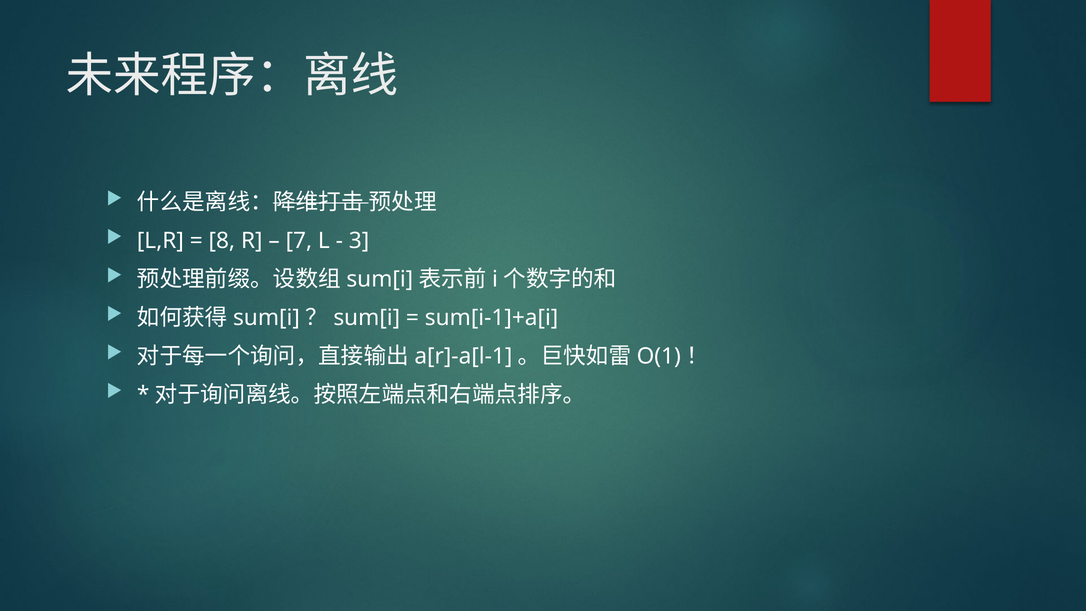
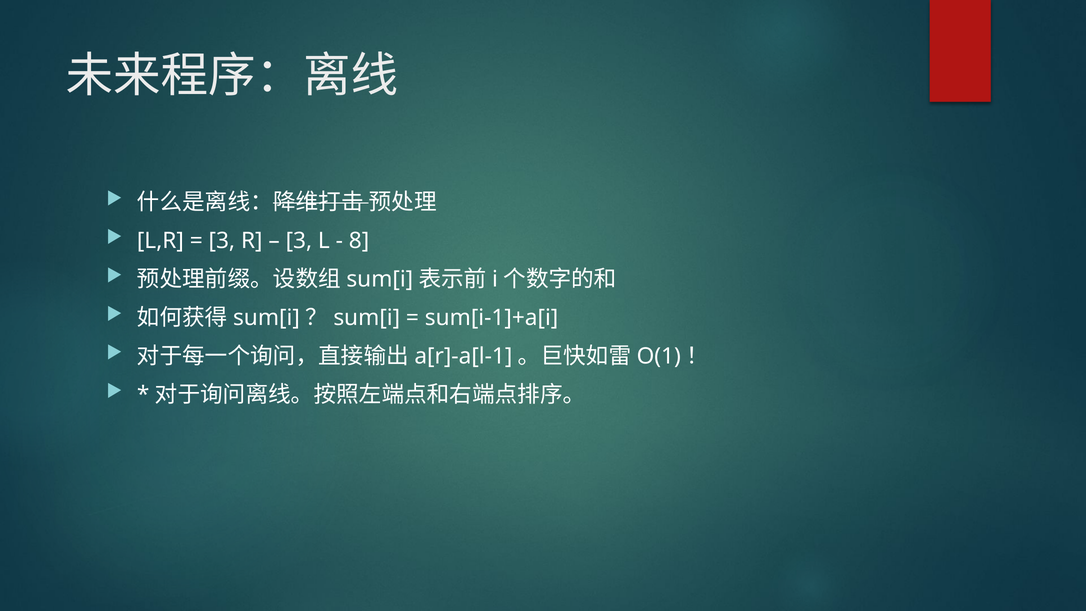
8 at (222, 241): 8 -> 3
7 at (299, 241): 7 -> 3
3: 3 -> 8
